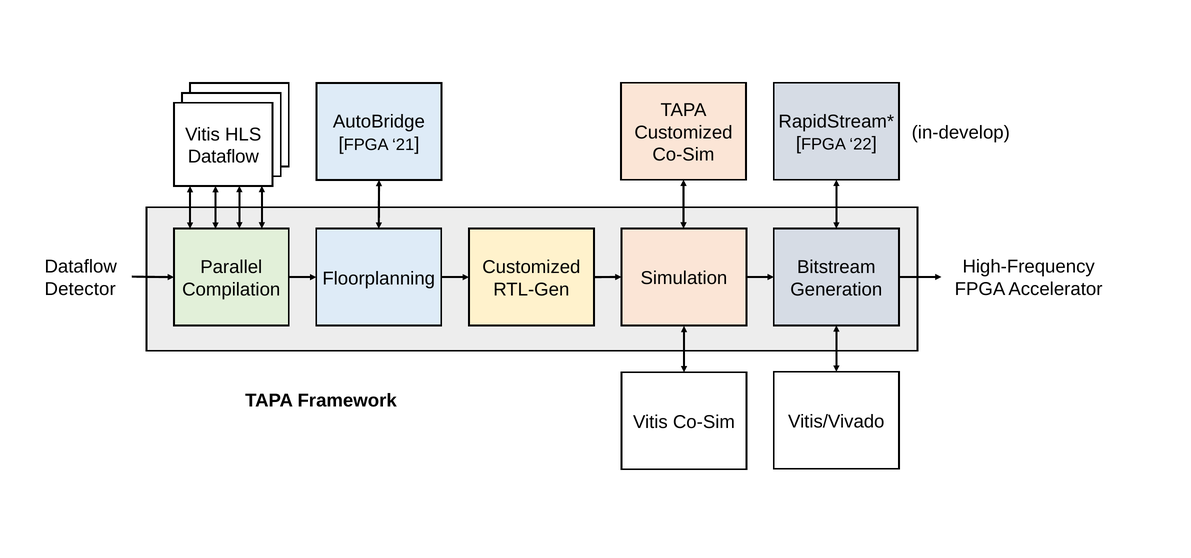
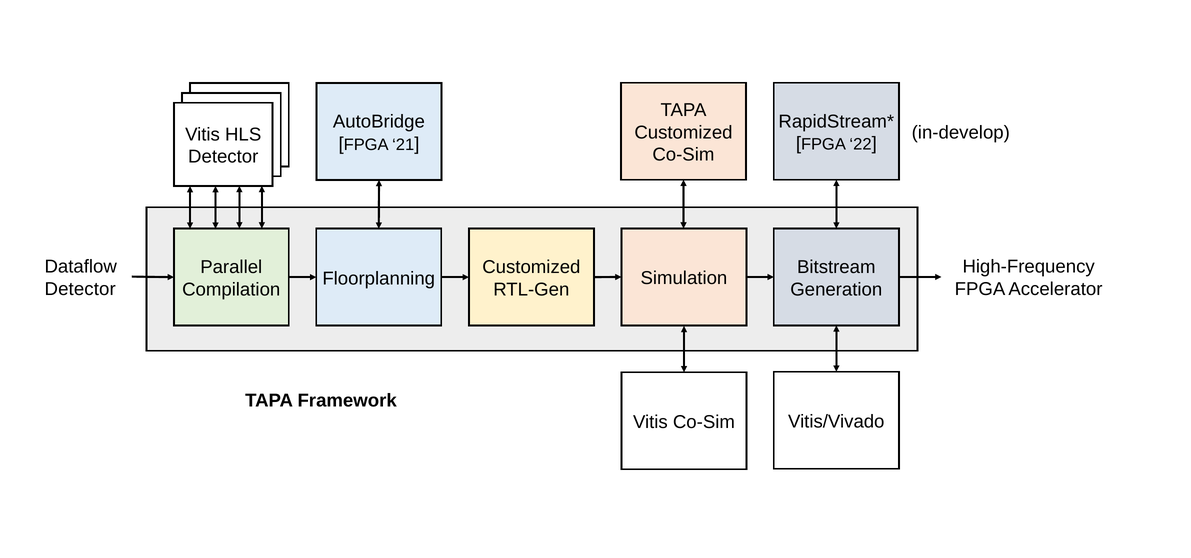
Dataflow at (223, 157): Dataflow -> Detector
